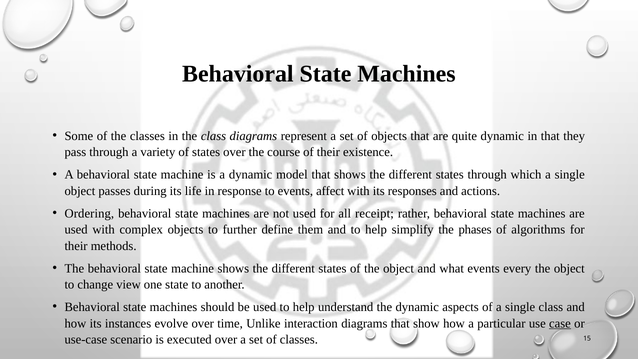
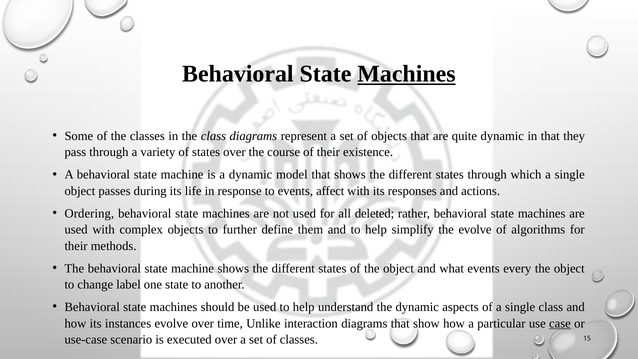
Machines at (406, 74) underline: none -> present
receipt: receipt -> deleted
the phases: phases -> evolve
view: view -> label
